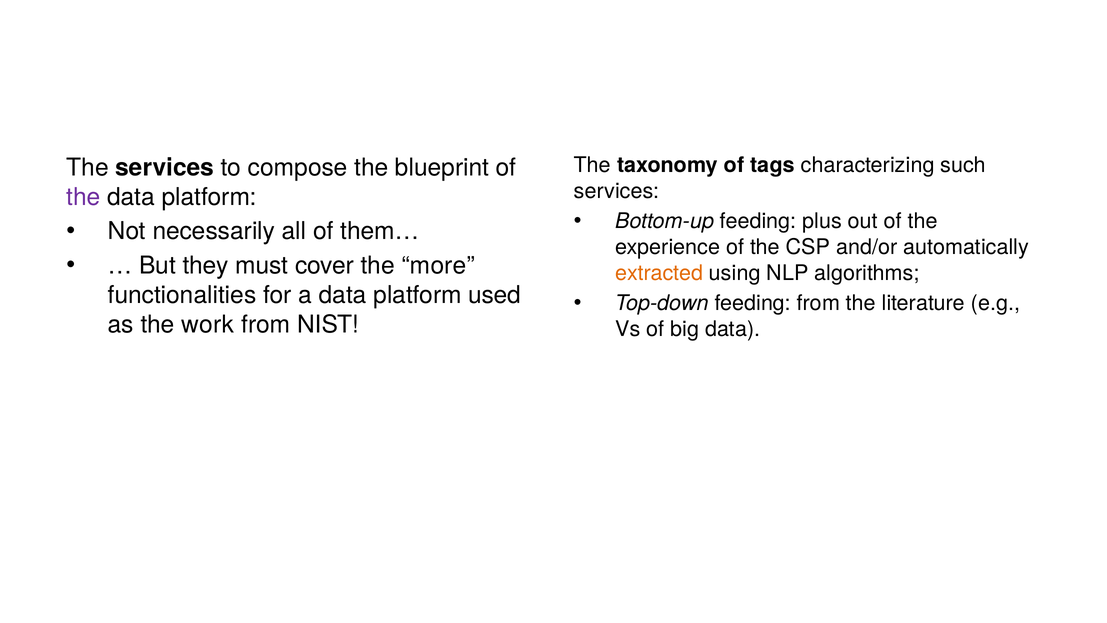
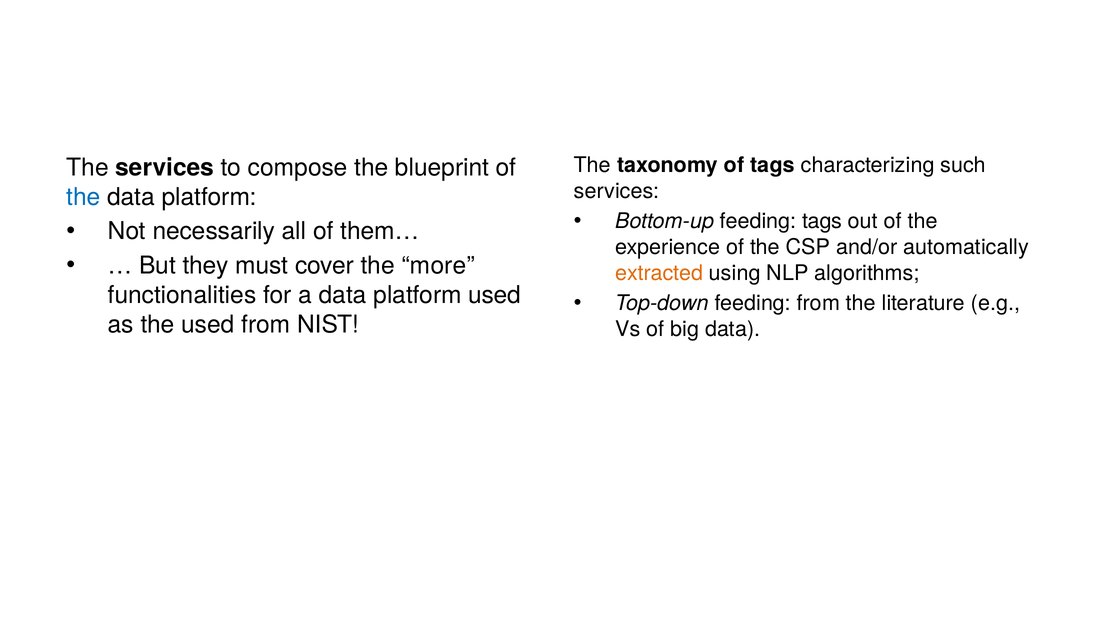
the at (83, 197) colour: purple -> blue
feeding plus: plus -> tags
the work: work -> used
